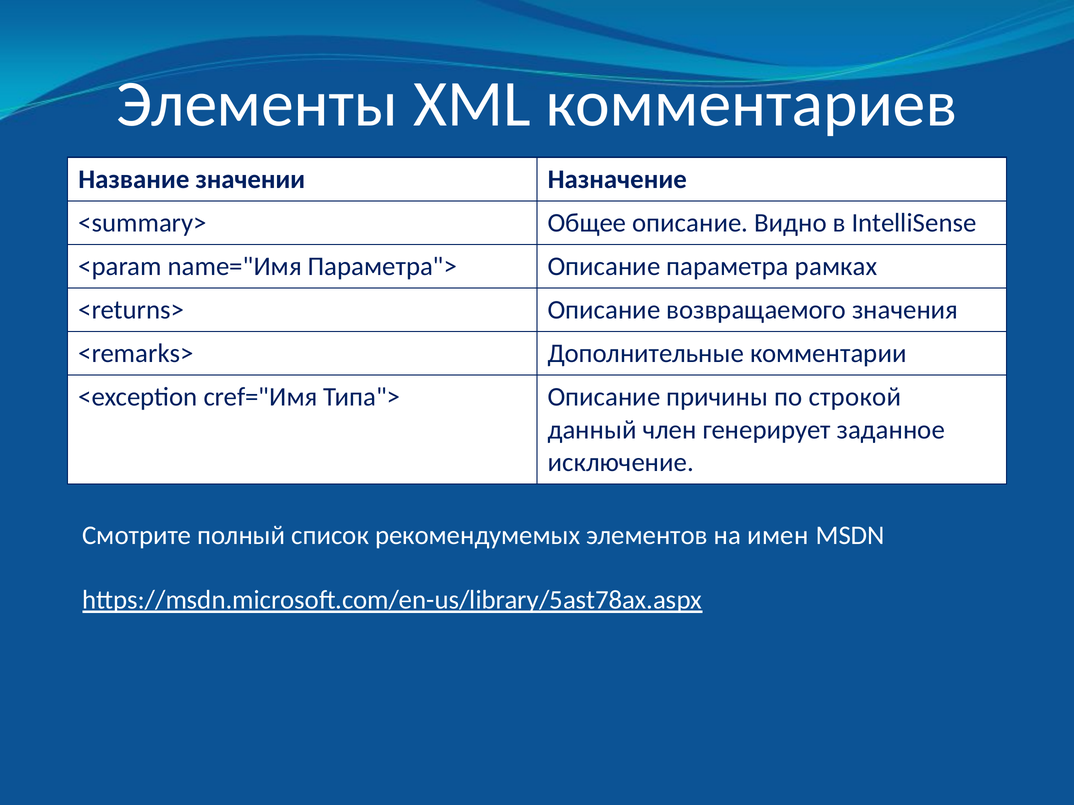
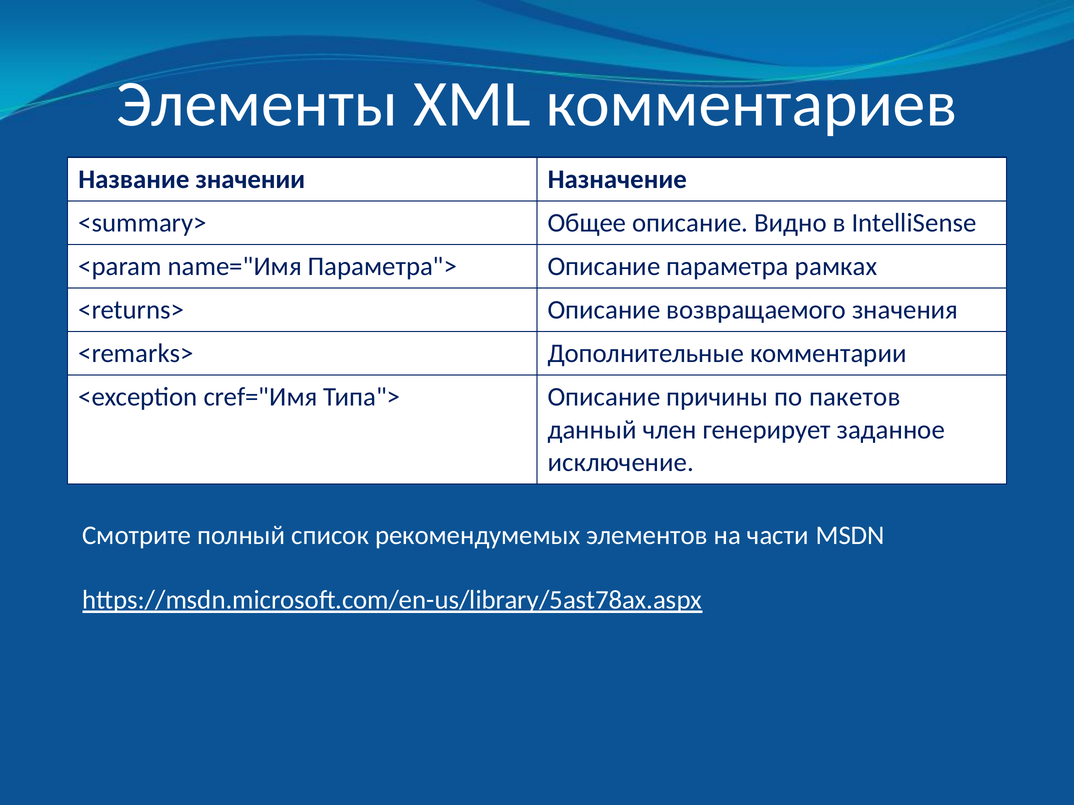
строкой: строкой -> пакетов
имен: имен -> части
